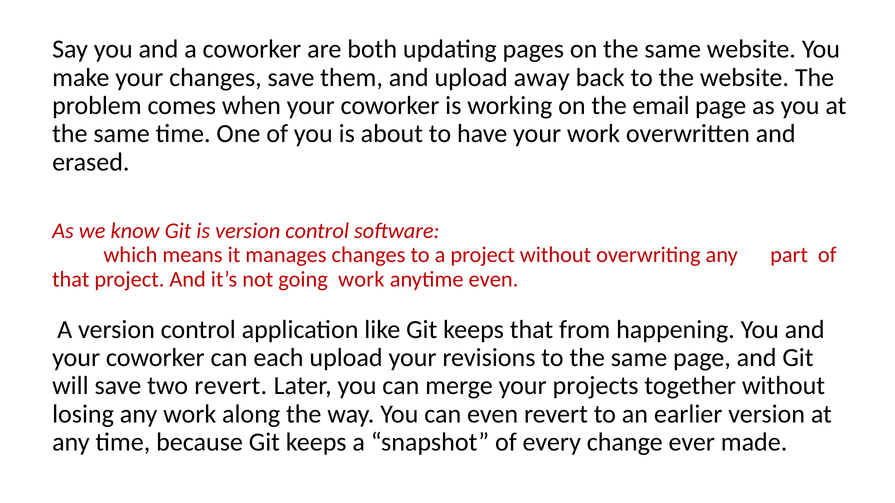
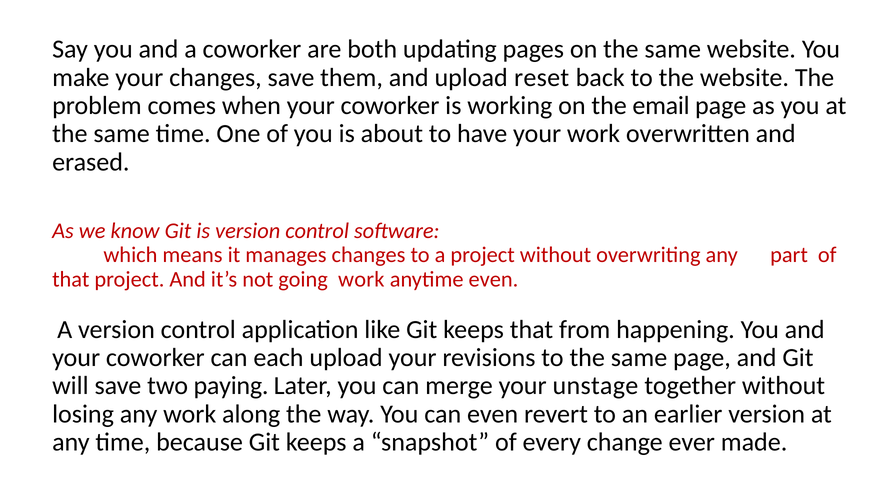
away: away -> reset
two revert: revert -> paying
projects: projects -> unstage
